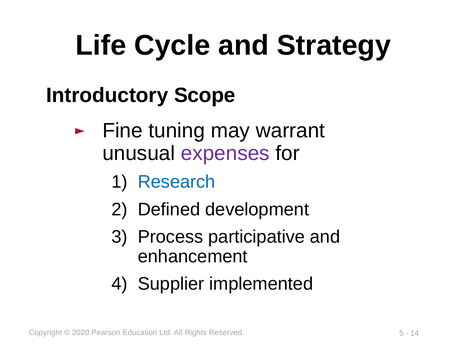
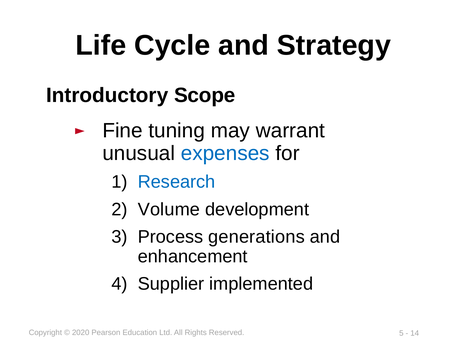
expenses colour: purple -> blue
Defined: Defined -> Volume
participative: participative -> generations
